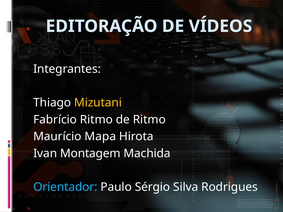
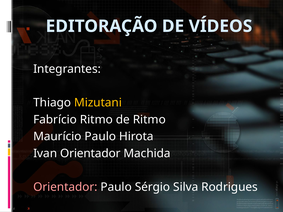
Maurício Mapa: Mapa -> Paulo
Ivan Montagem: Montagem -> Orientador
Orientador at (65, 187) colour: light blue -> pink
